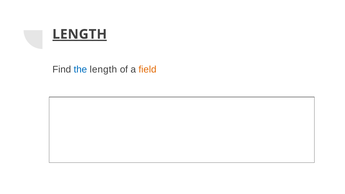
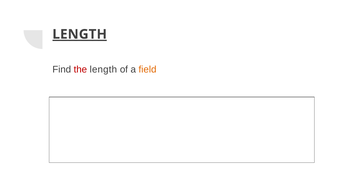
the colour: blue -> red
